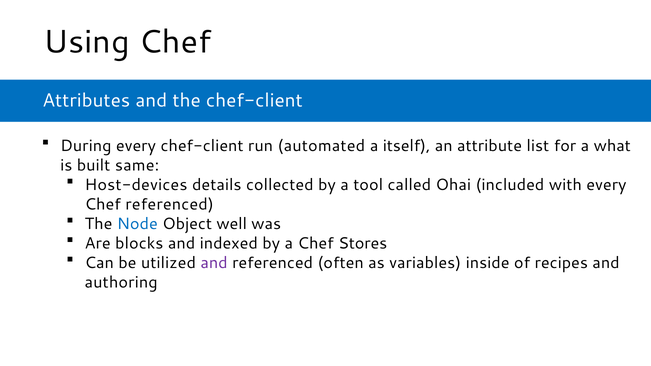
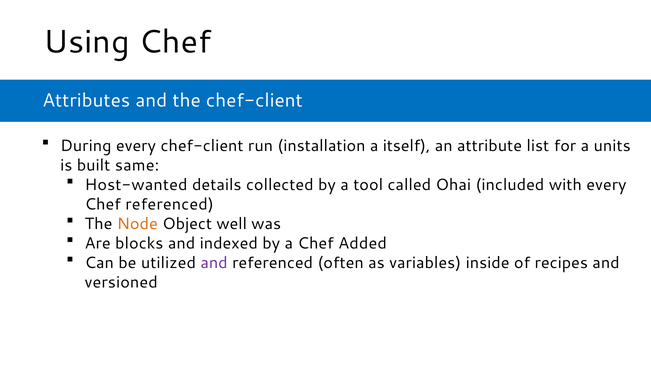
automated: automated -> installation
what: what -> units
Host-devices: Host-devices -> Host-wanted
Node colour: blue -> orange
Stores: Stores -> Added
authoring: authoring -> versioned
